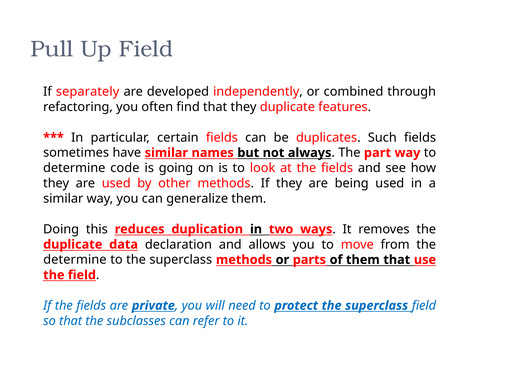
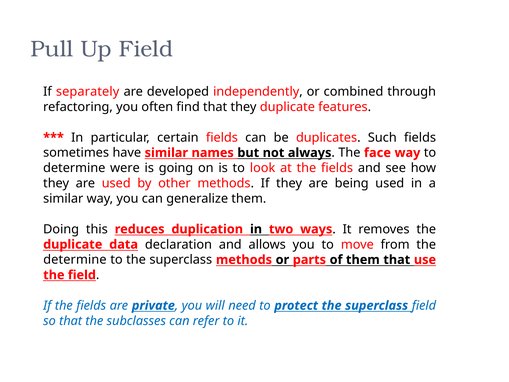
part: part -> face
code: code -> were
